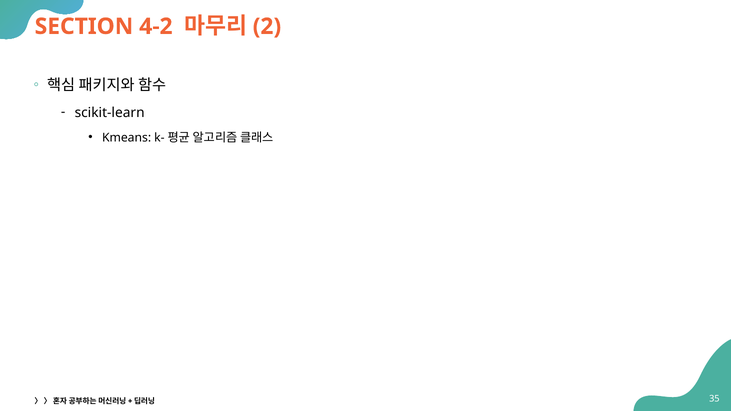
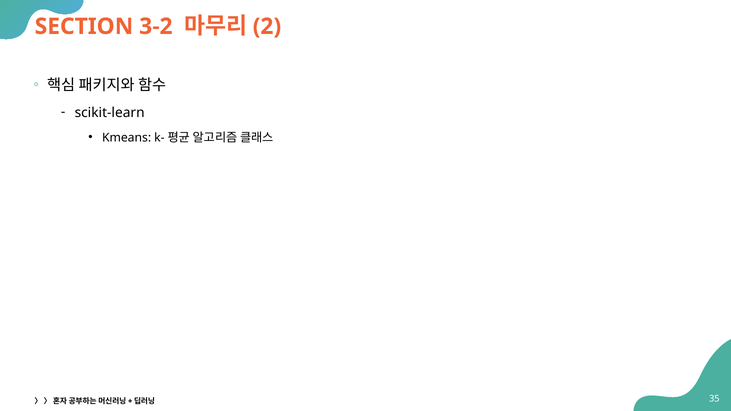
4-2: 4-2 -> 3-2
